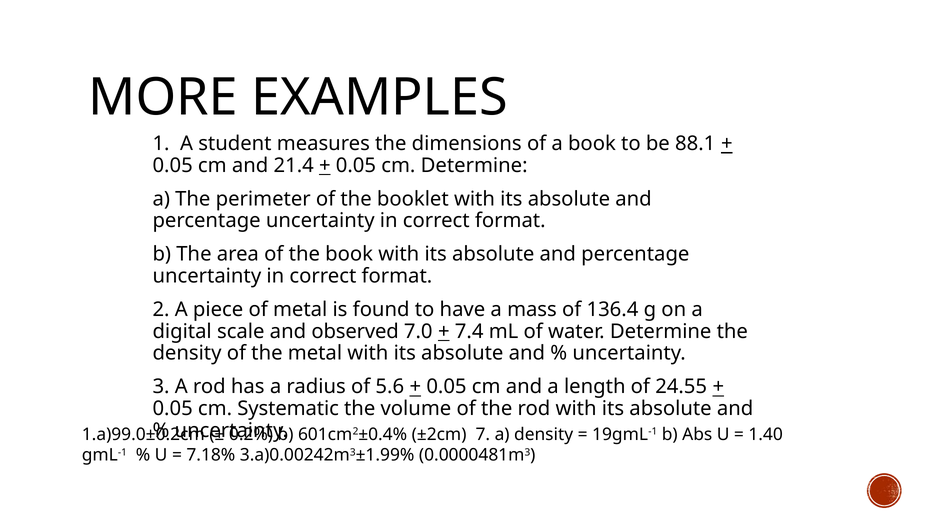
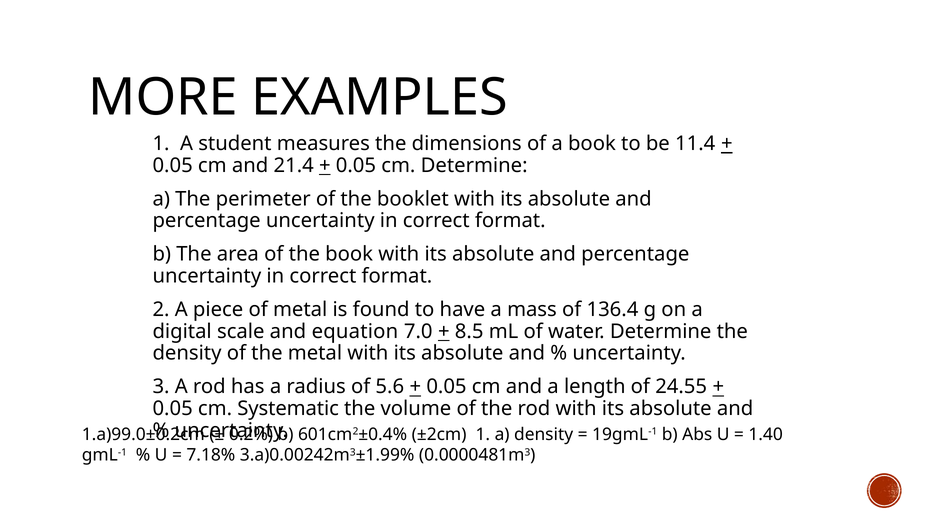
88.1: 88.1 -> 11.4
observed: observed -> equation
7.4: 7.4 -> 8.5
±2cm 7: 7 -> 1
